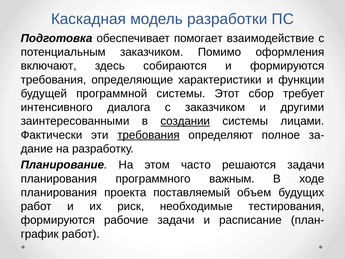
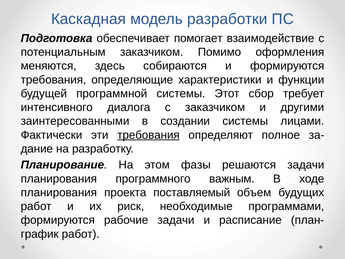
включают: включают -> меняются
создании underline: present -> none
часто: часто -> фазы
тестирования: тестирования -> программами
